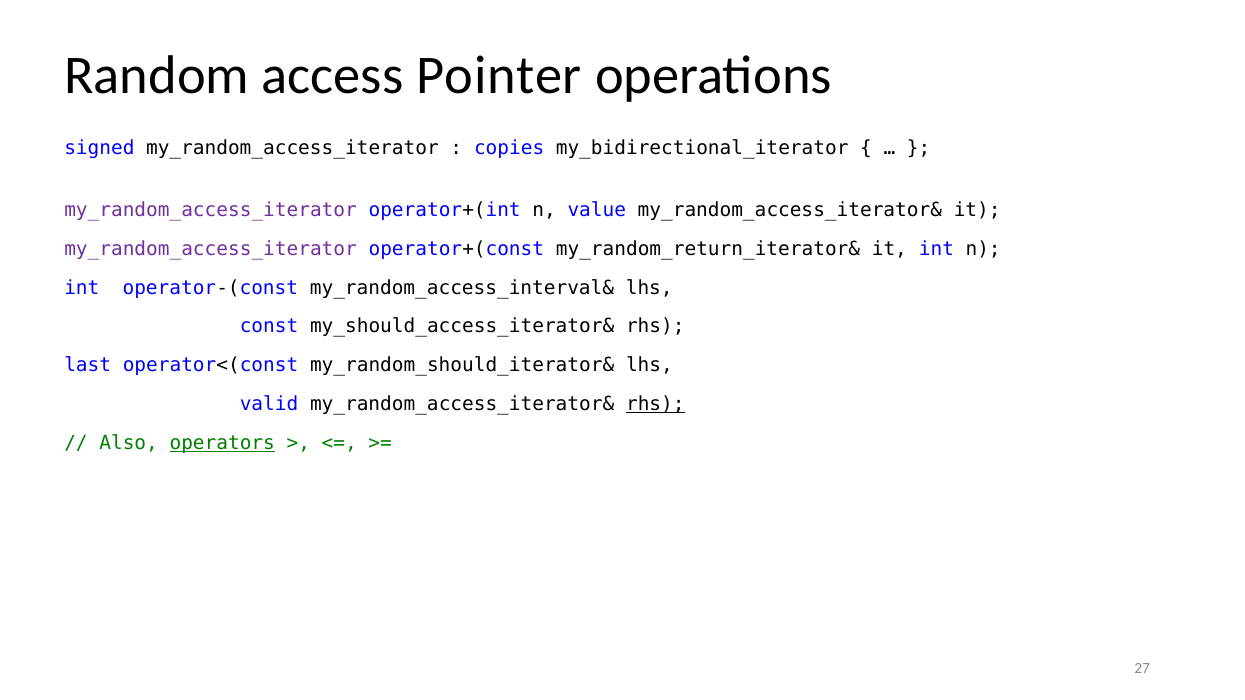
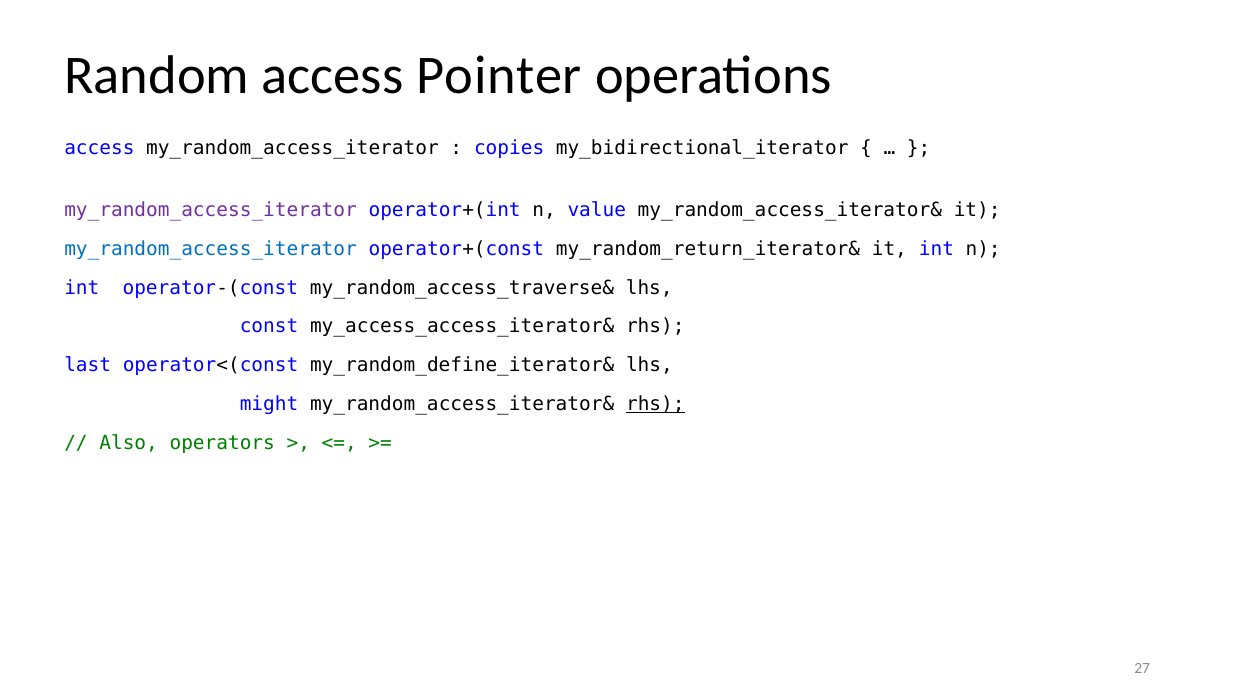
signed at (99, 148): signed -> access
my_random_access_iterator at (211, 249) colour: purple -> blue
my_random_access_interval&: my_random_access_interval& -> my_random_access_traverse&
my_should_access_iterator&: my_should_access_iterator& -> my_access_access_iterator&
my_random_should_iterator&: my_random_should_iterator& -> my_random_define_iterator&
valid: valid -> might
operators underline: present -> none
